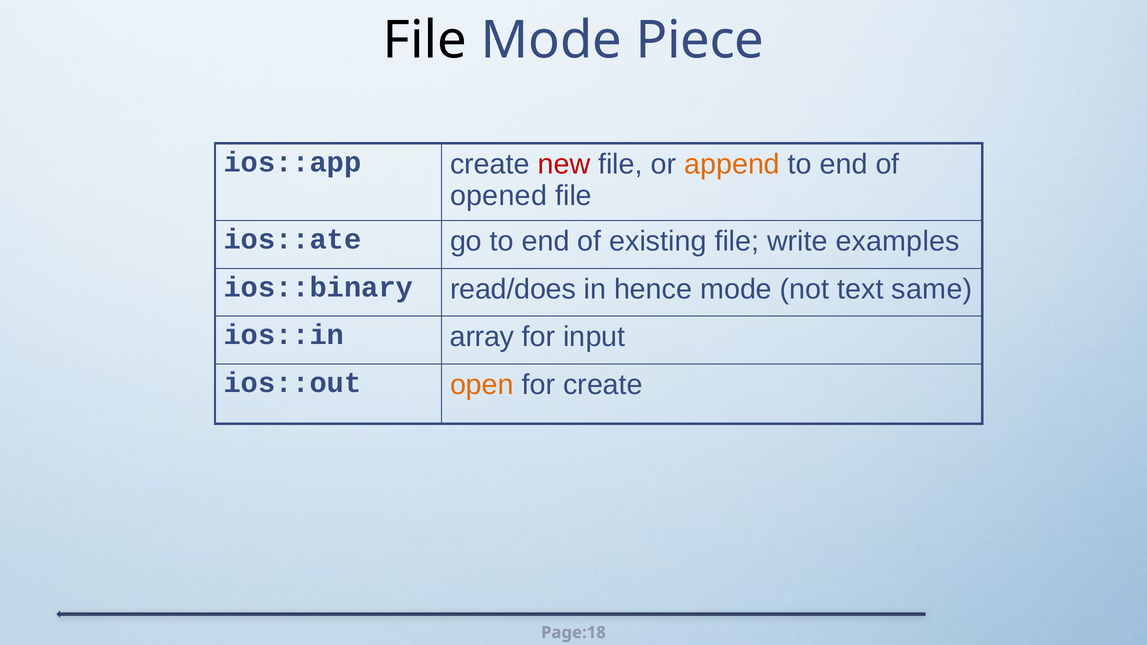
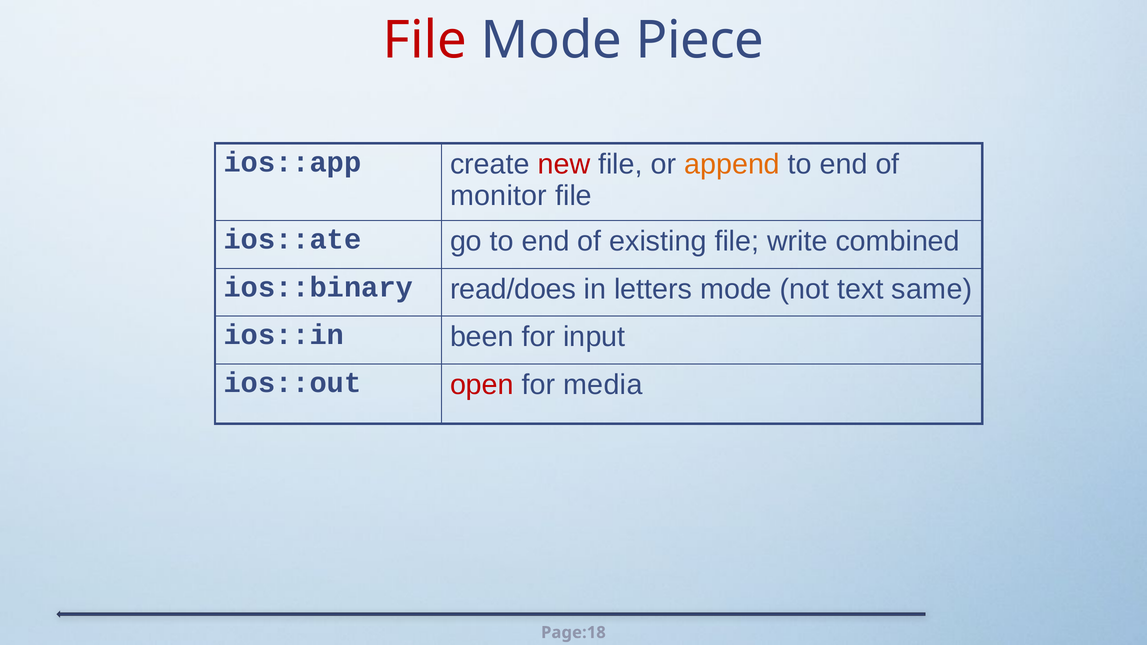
File at (425, 40) colour: black -> red
opened: opened -> monitor
examples: examples -> combined
hence: hence -> letters
array: array -> been
open colour: orange -> red
for create: create -> media
